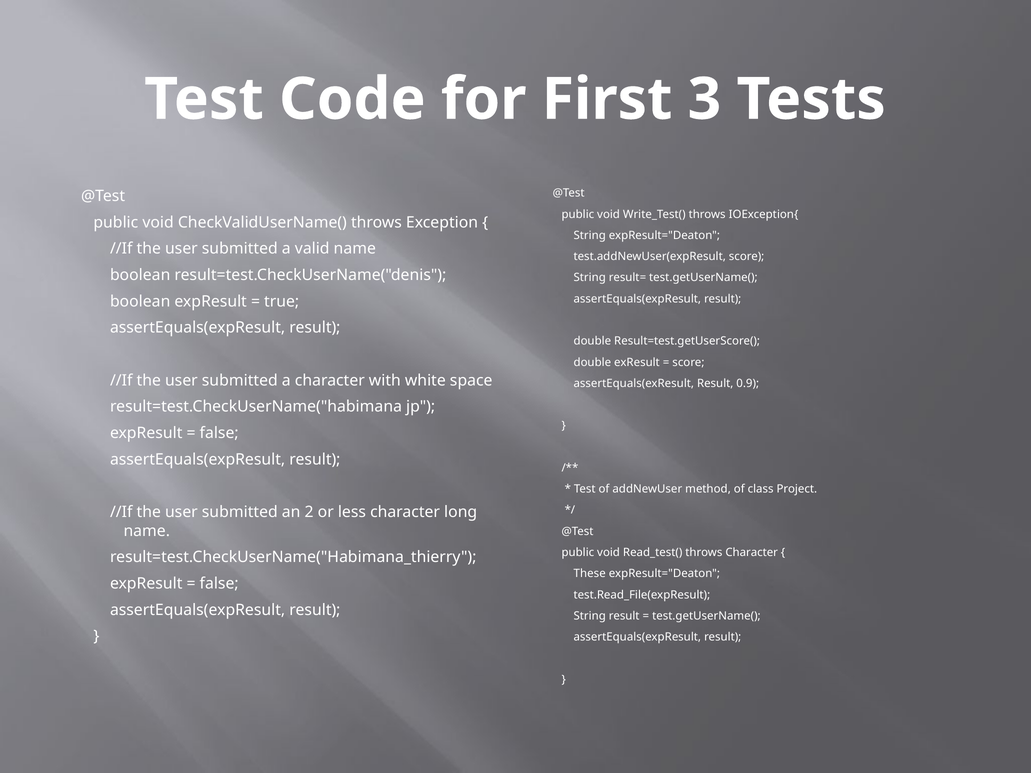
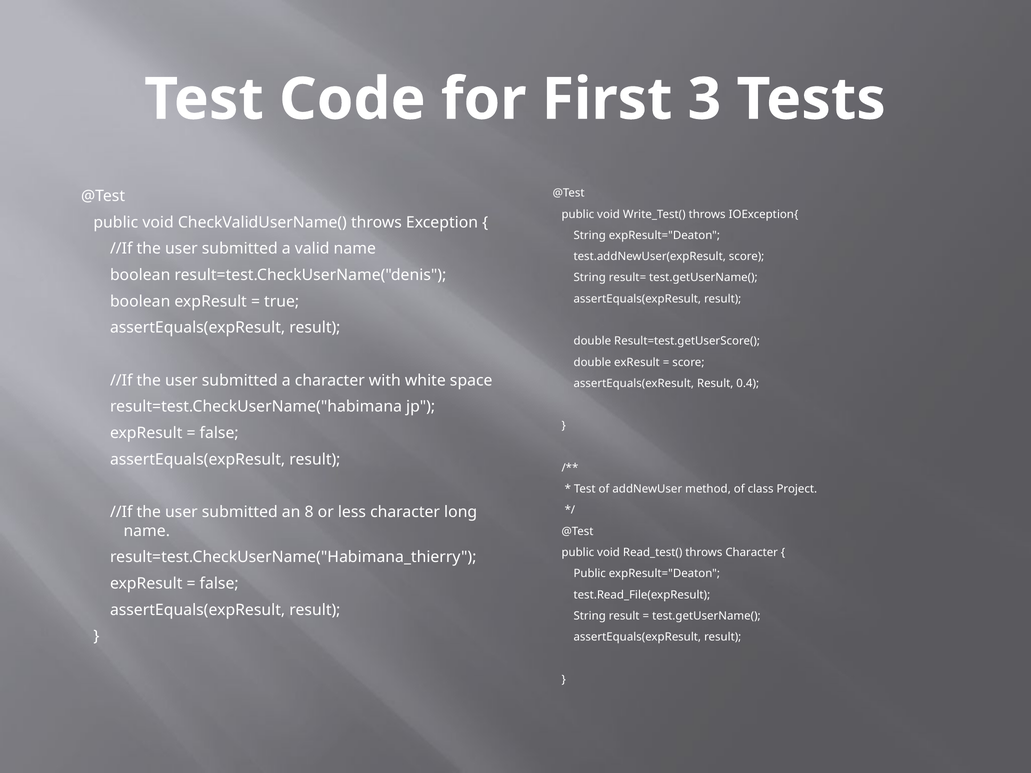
0.9: 0.9 -> 0.4
2: 2 -> 8
These at (590, 574): These -> Public
